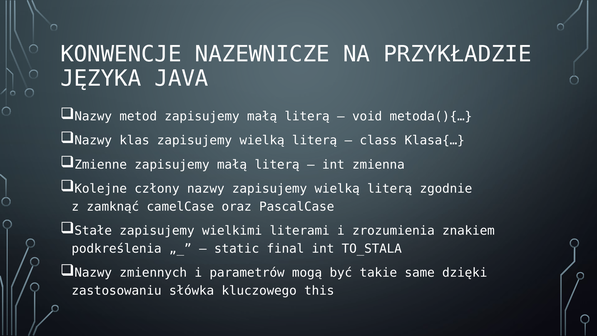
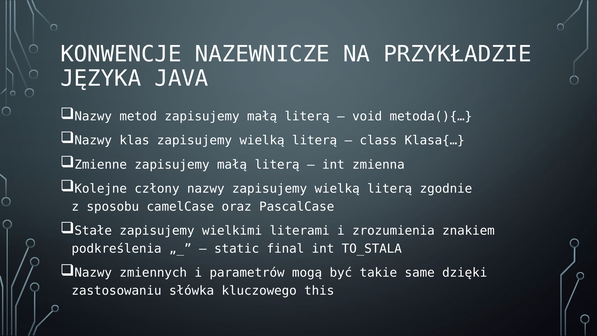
zamknąć: zamknąć -> sposobu
